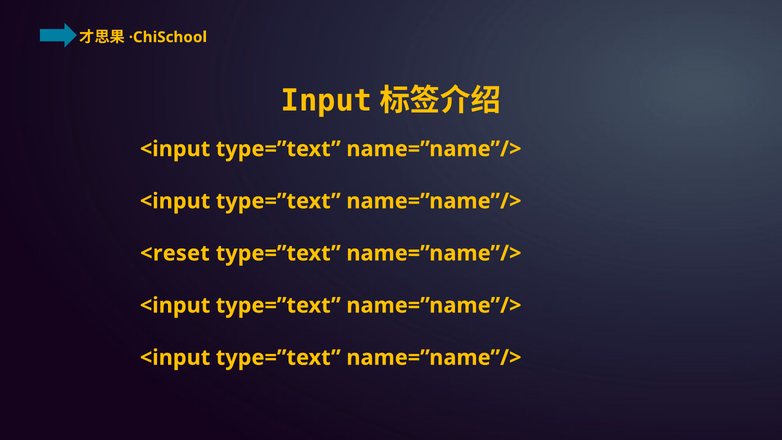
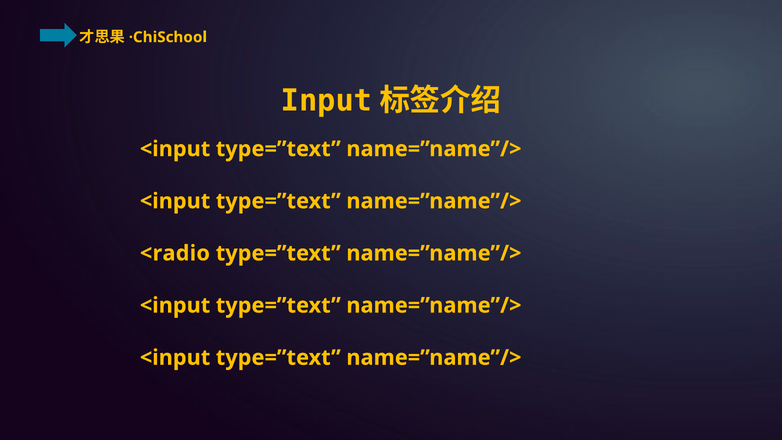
<reset: <reset -> <radio
